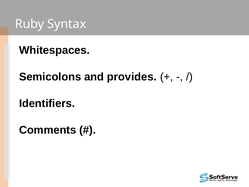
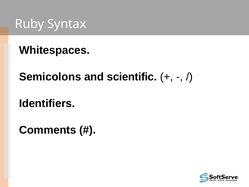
provides: provides -> scientific
